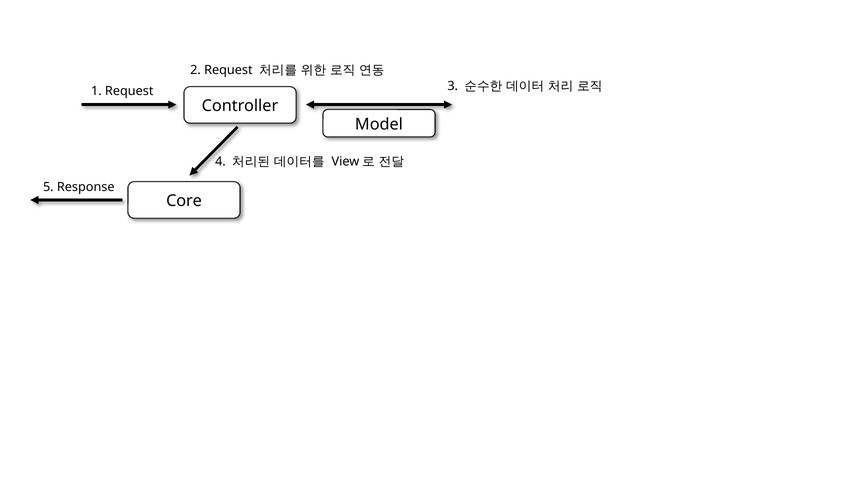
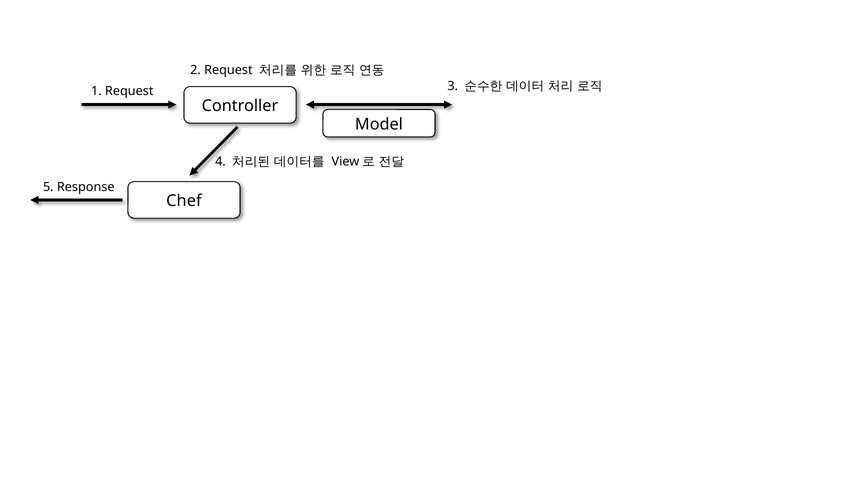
Core: Core -> Chef
